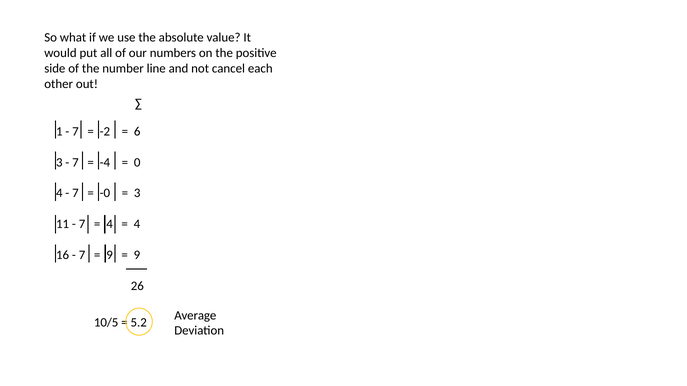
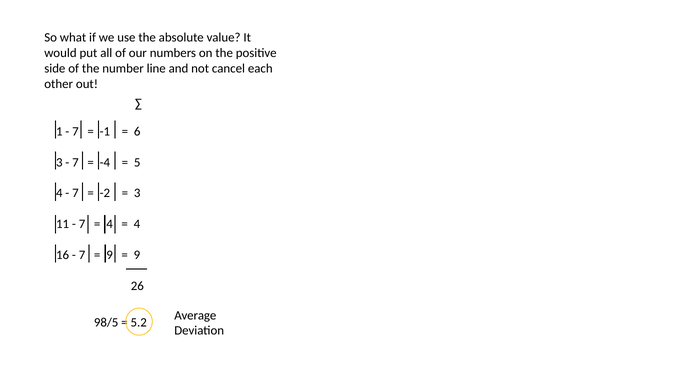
-2: -2 -> -1
0: 0 -> 5
-0: -0 -> -2
10/5: 10/5 -> 98/5
